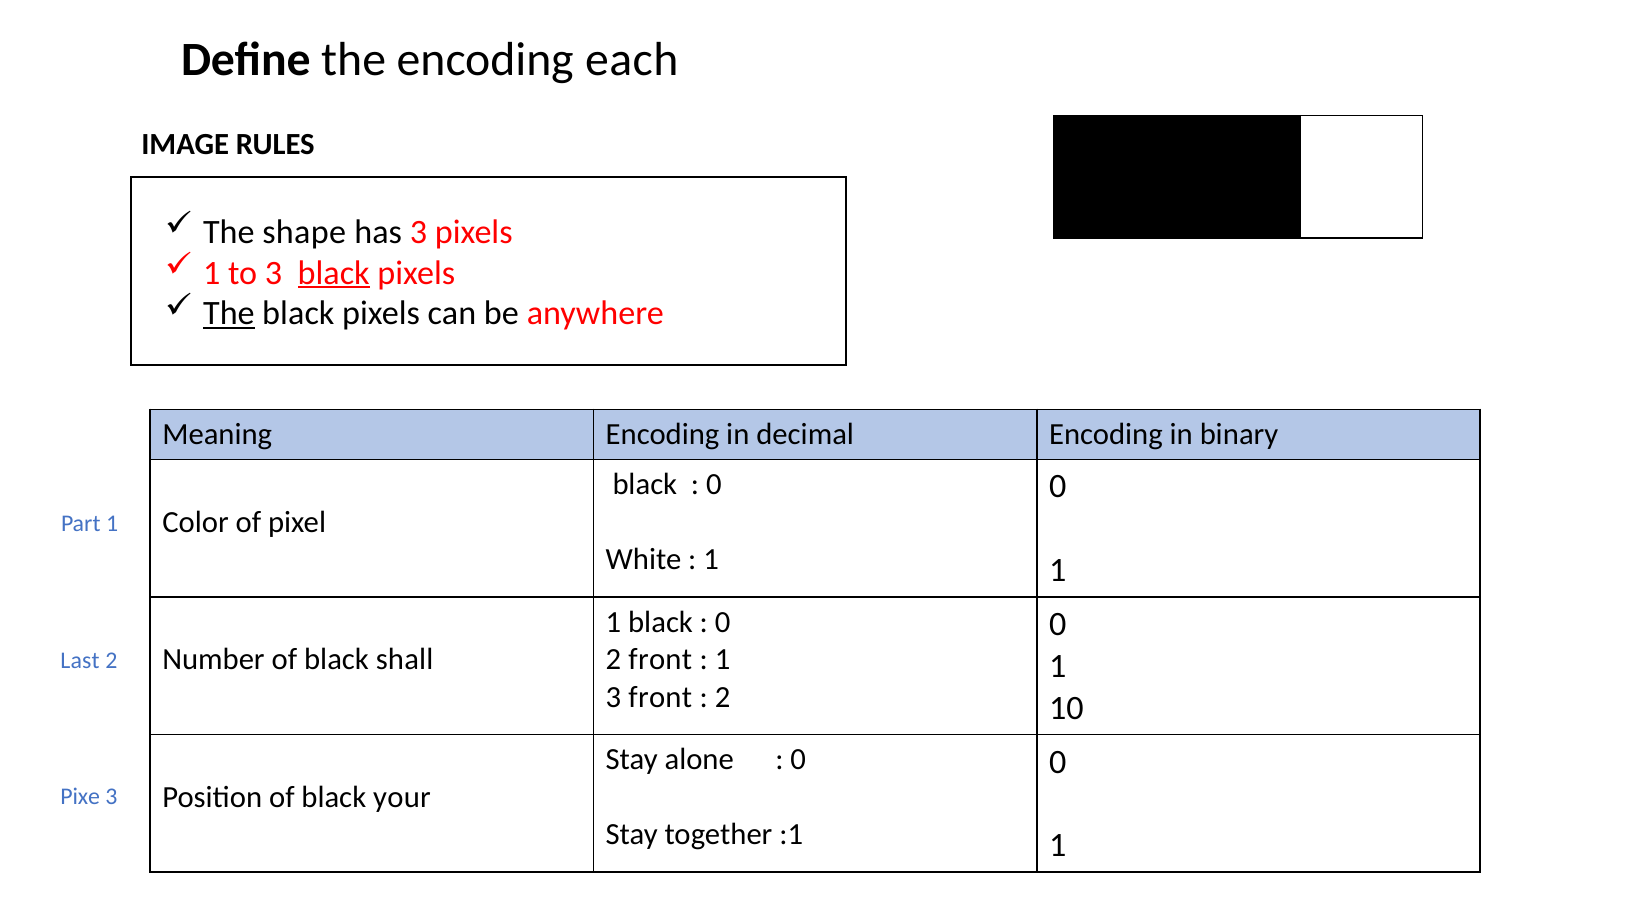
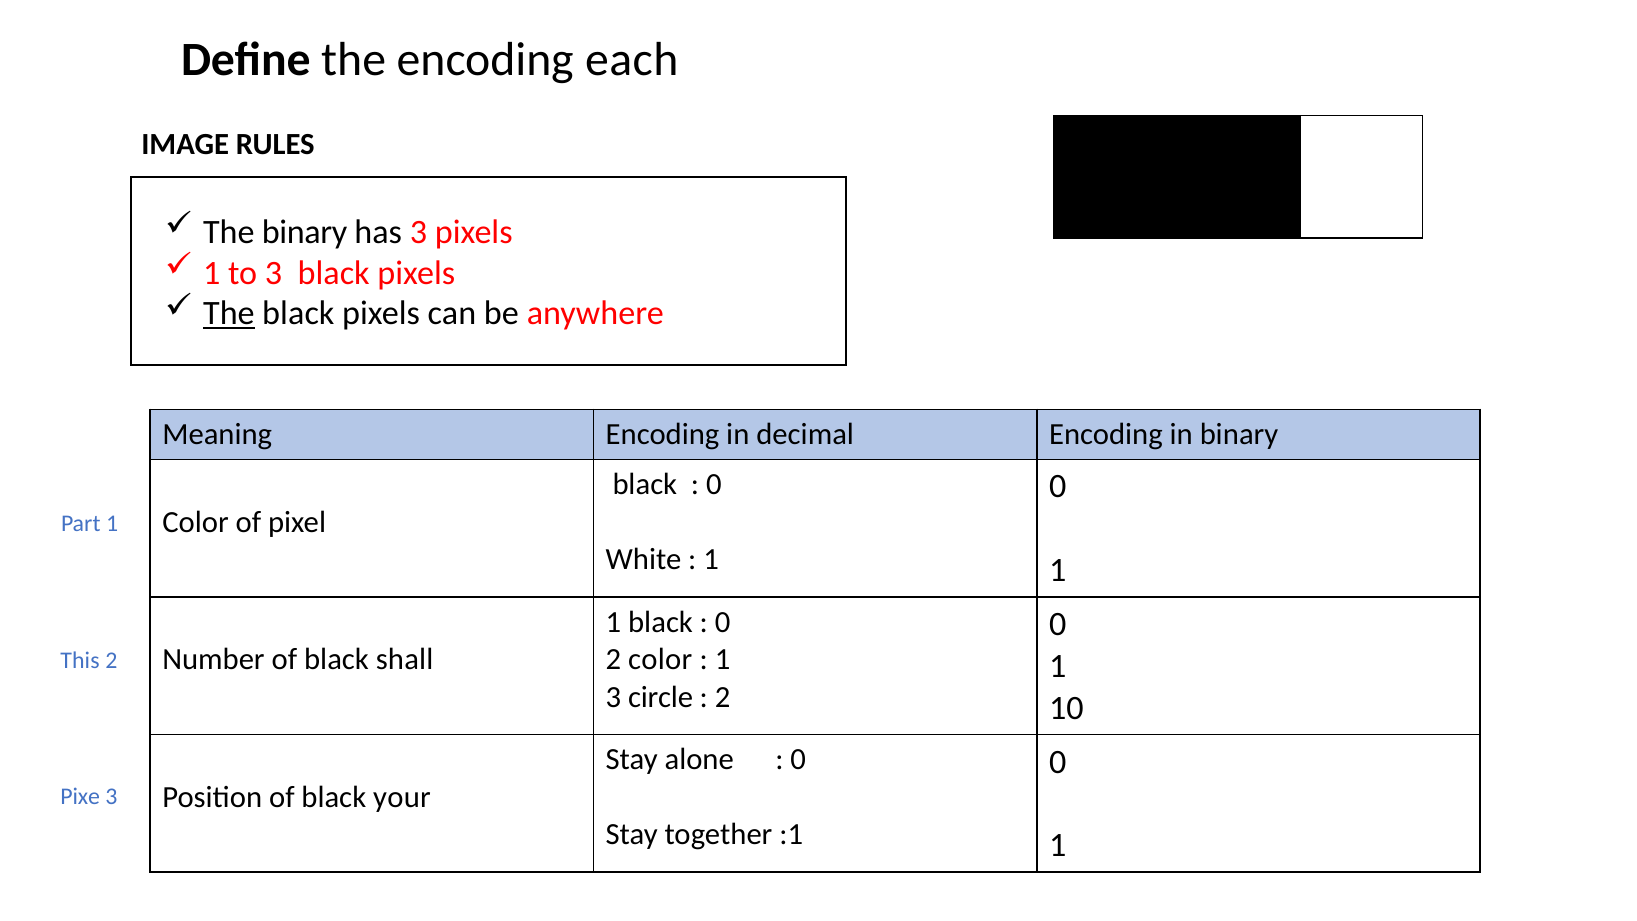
The shape: shape -> binary
black at (334, 273) underline: present -> none
2 front: front -> color
Last: Last -> This
3 front: front -> circle
